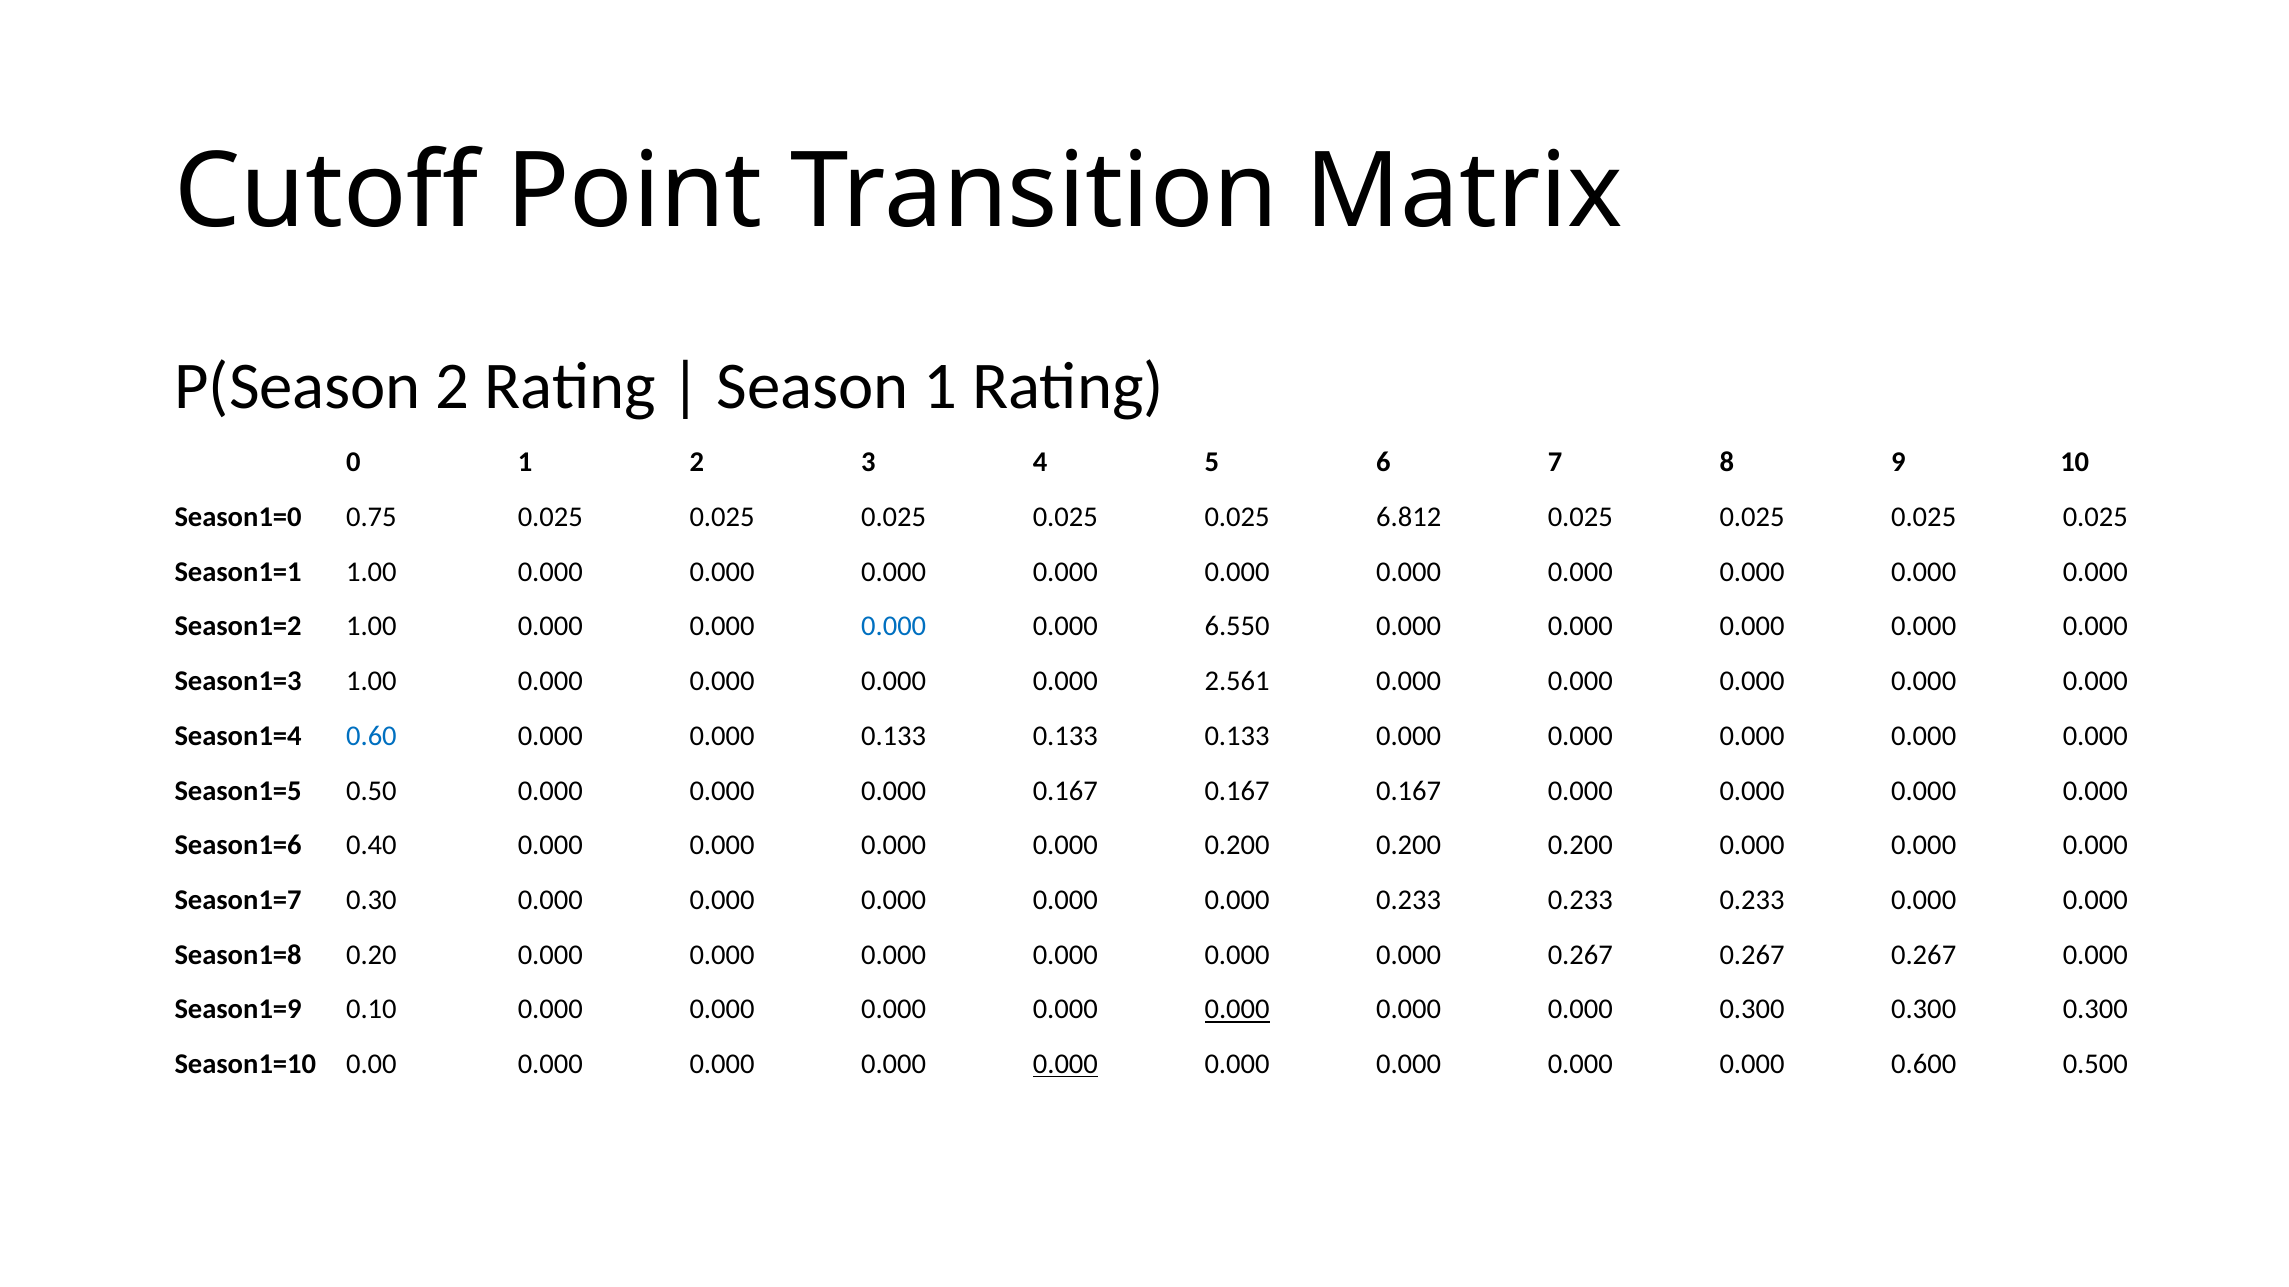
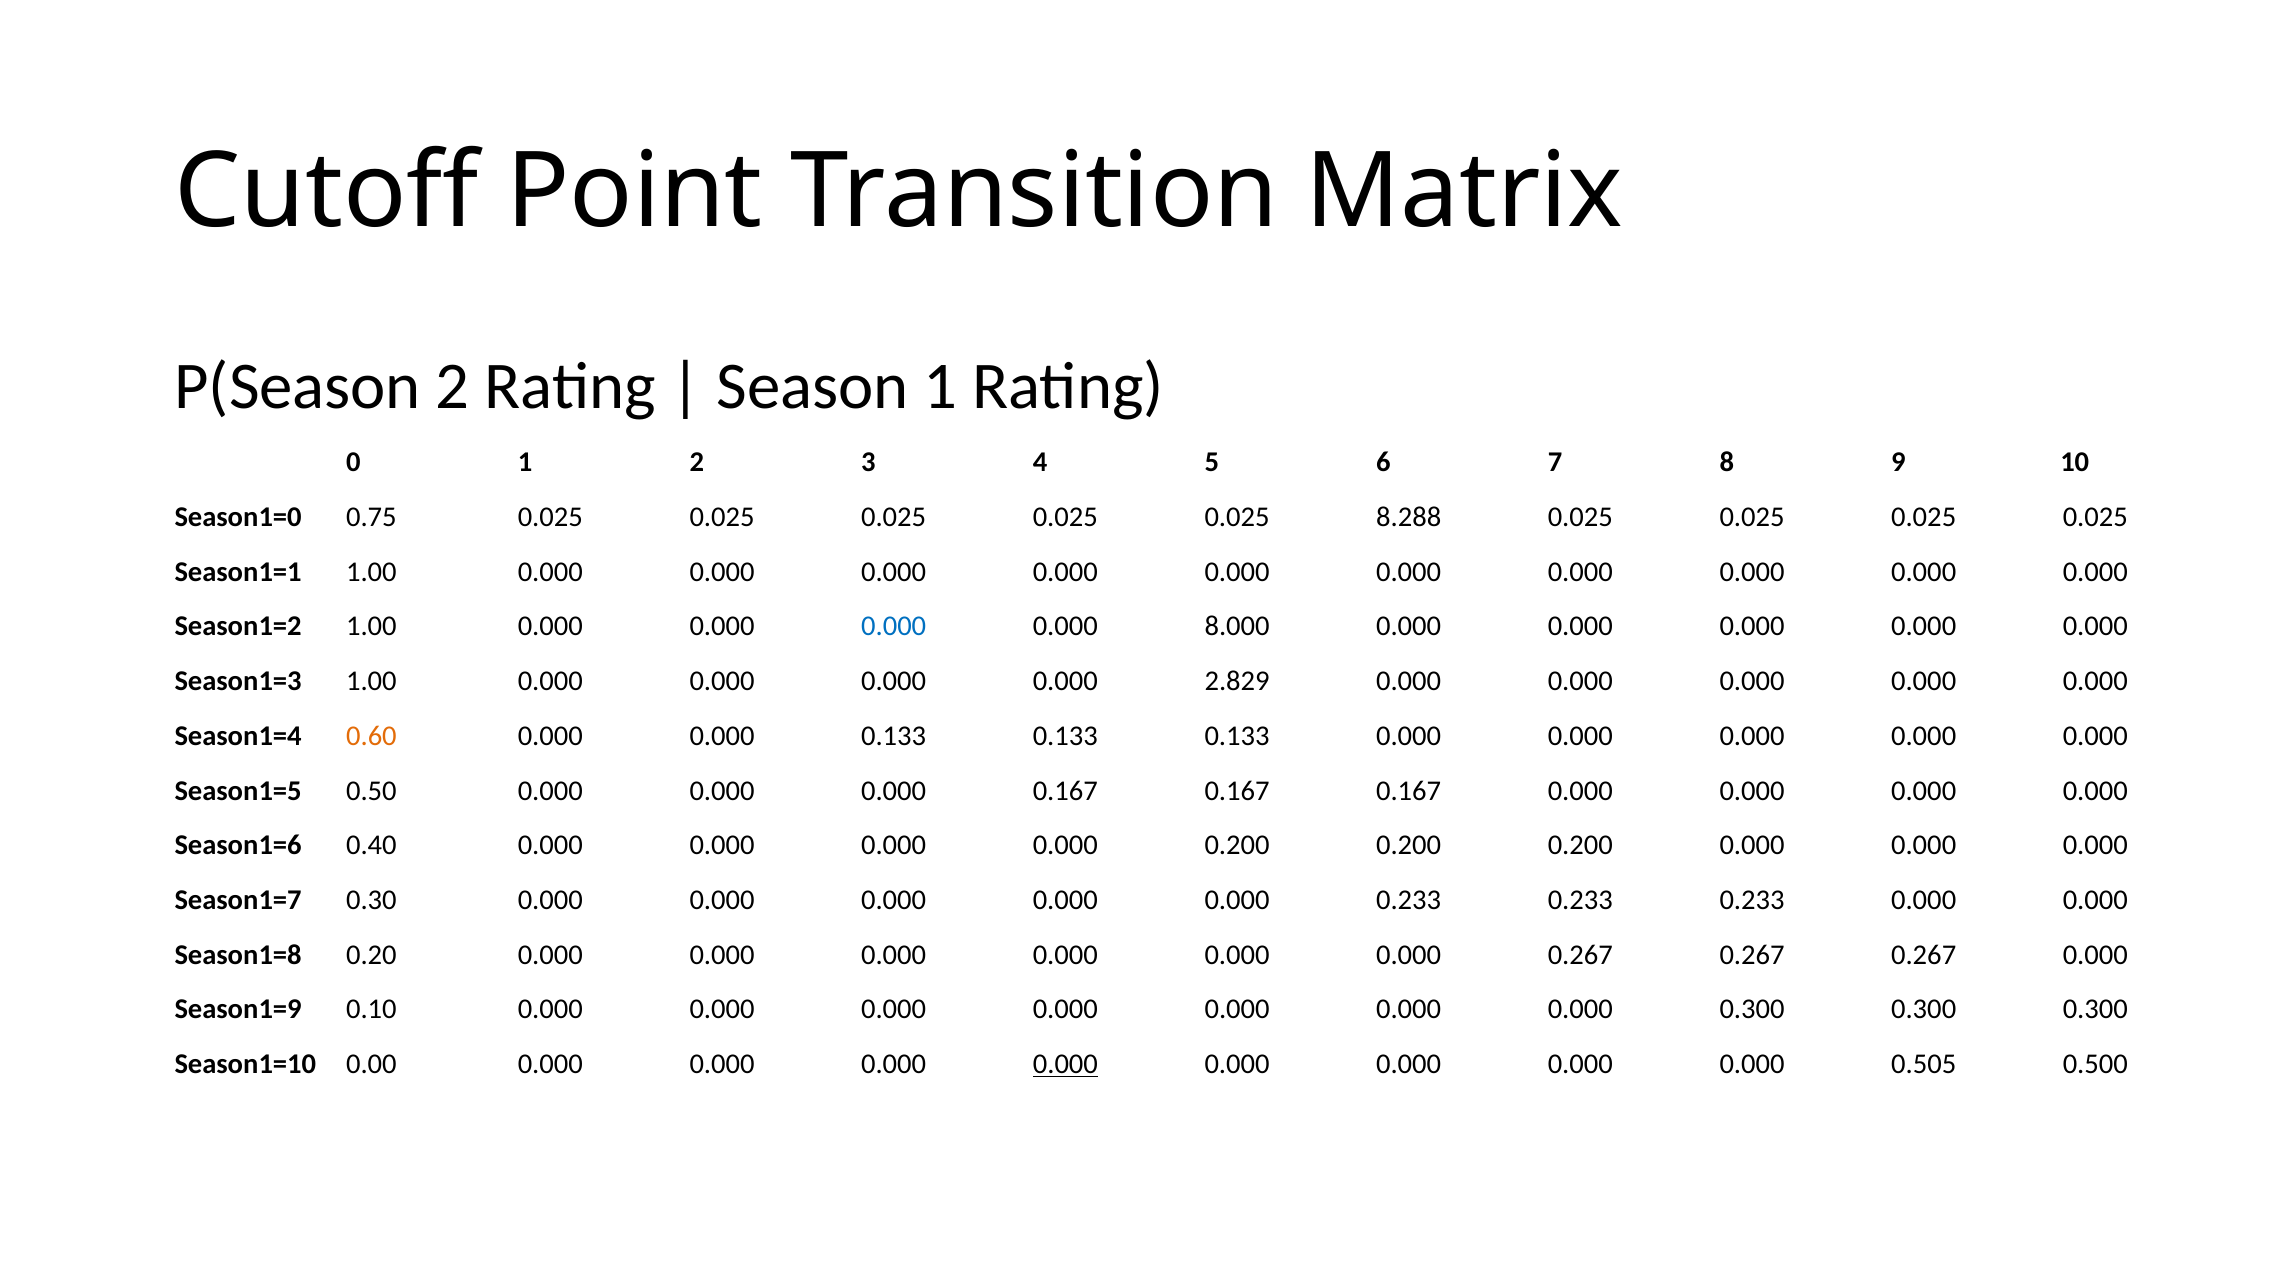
6.812: 6.812 -> 8.288
6.550: 6.550 -> 8.000
2.561: 2.561 -> 2.829
0.60 colour: blue -> orange
0.000 at (1237, 1010) underline: present -> none
0.600: 0.600 -> 0.505
